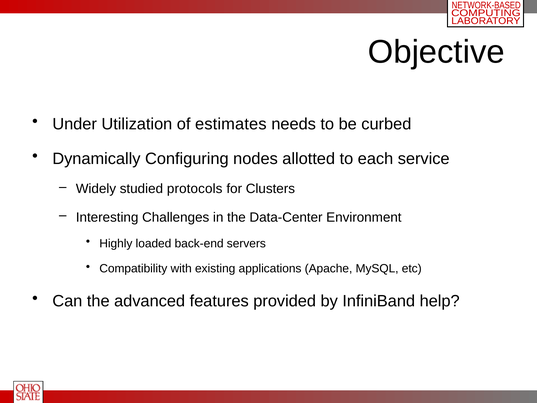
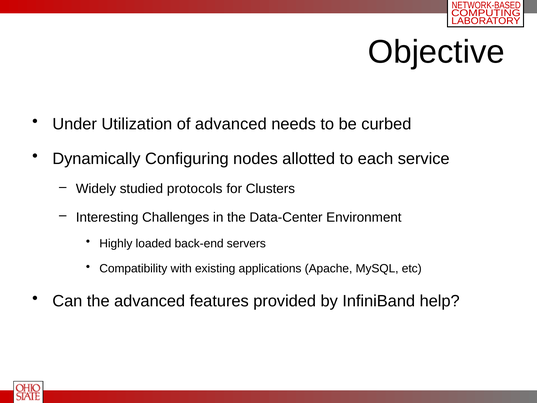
of estimates: estimates -> advanced
